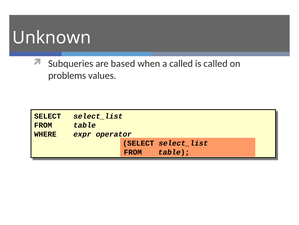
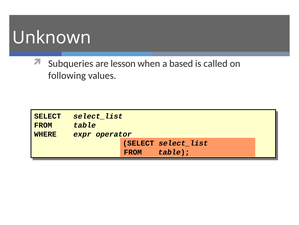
based: based -> lesson
a called: called -> based
problems: problems -> following
